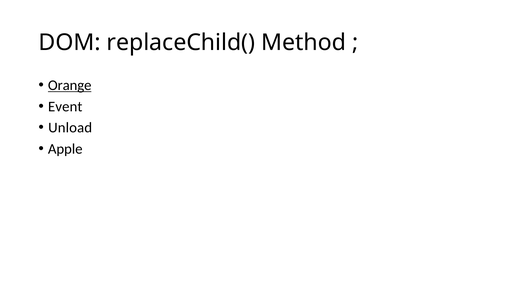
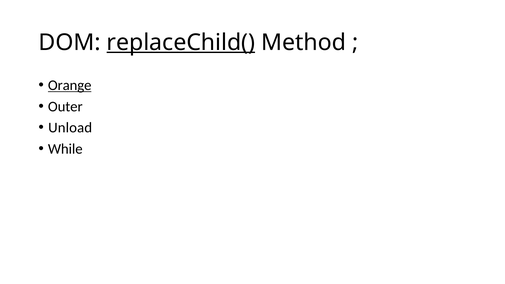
replaceChild( underline: none -> present
Event: Event -> Outer
Apple: Apple -> While
